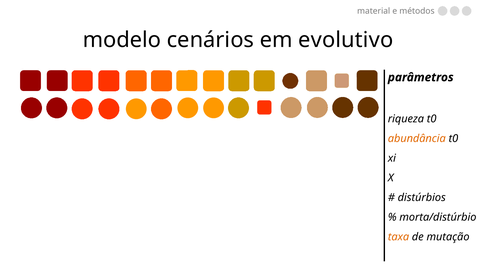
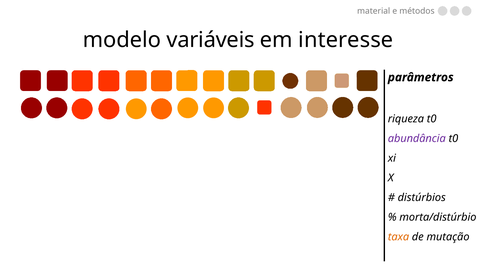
cenários: cenários -> variáveis
evolutivo: evolutivo -> interesse
abundância colour: orange -> purple
